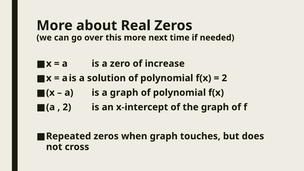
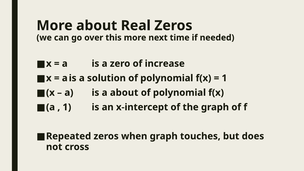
2 at (224, 78): 2 -> 1
a graph: graph -> about
2 at (67, 107): 2 -> 1
